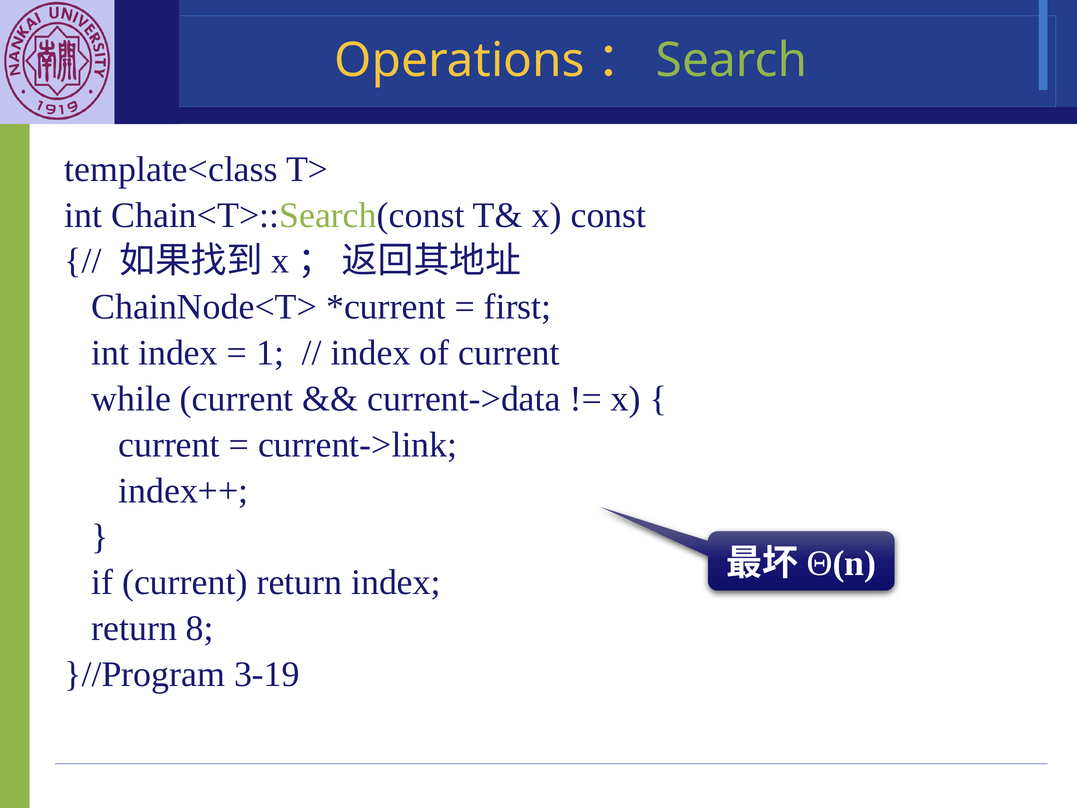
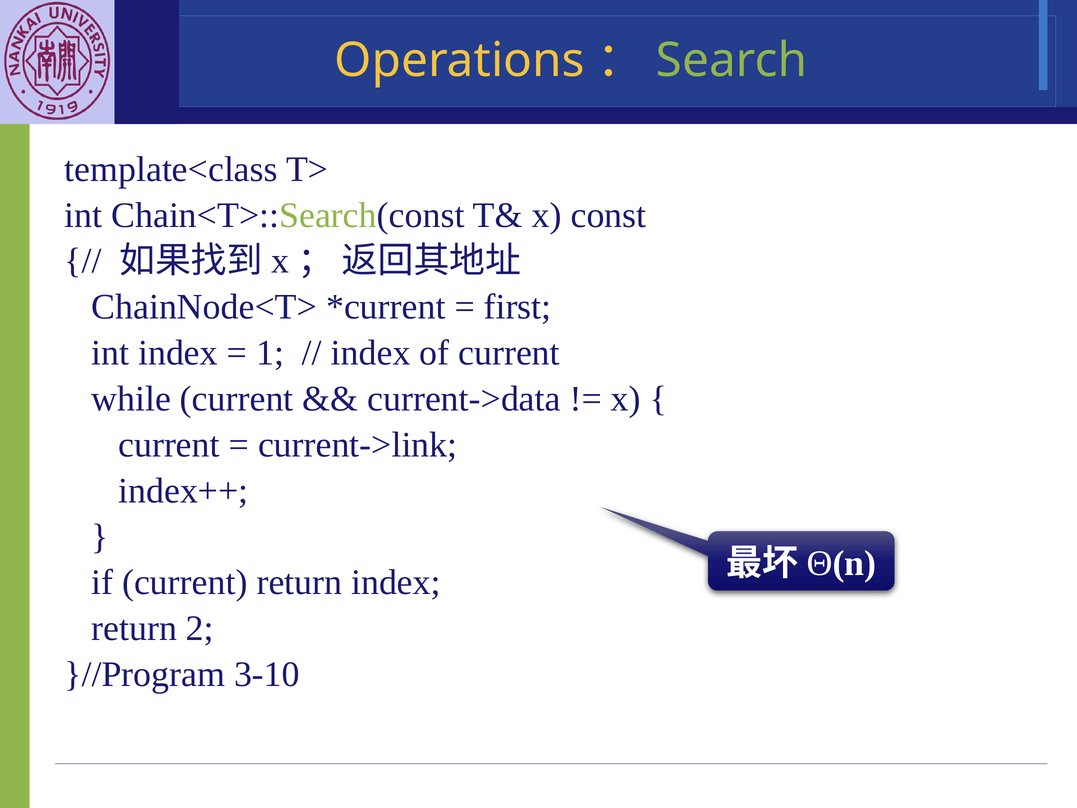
8: 8 -> 2
3-19: 3-19 -> 3-10
